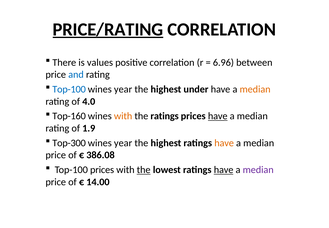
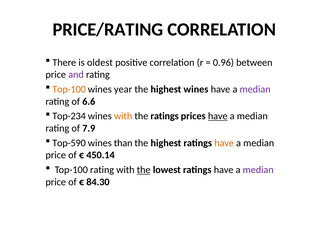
PRICE/RATING underline: present -> none
values: values -> oldest
6.96: 6.96 -> 0.96
and colour: blue -> purple
Top-100 at (69, 89) colour: blue -> orange
highest under: under -> wines
median at (255, 89) colour: orange -> purple
4.0: 4.0 -> 6.6
Top-160: Top-160 -> Top-234
1.9: 1.9 -> 7.9
Top-300: Top-300 -> Top-590
year at (123, 143): year -> than
386.08: 386.08 -> 450.14
Top-100 prices: prices -> rating
have at (224, 170) underline: present -> none
14.00: 14.00 -> 84.30
